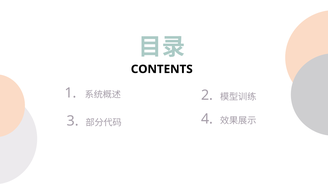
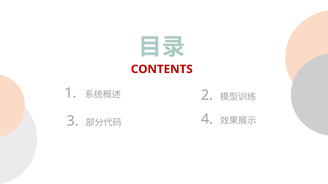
CONTENTS colour: black -> red
